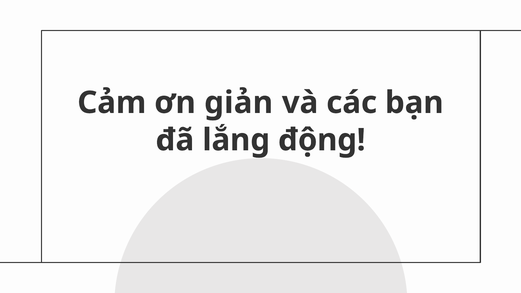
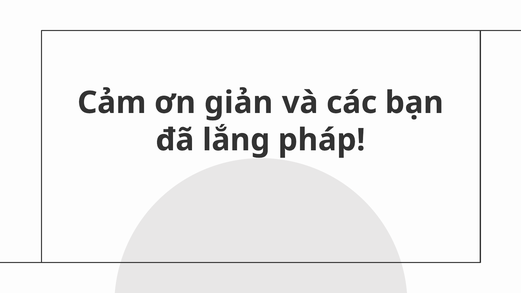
động: động -> pháp
